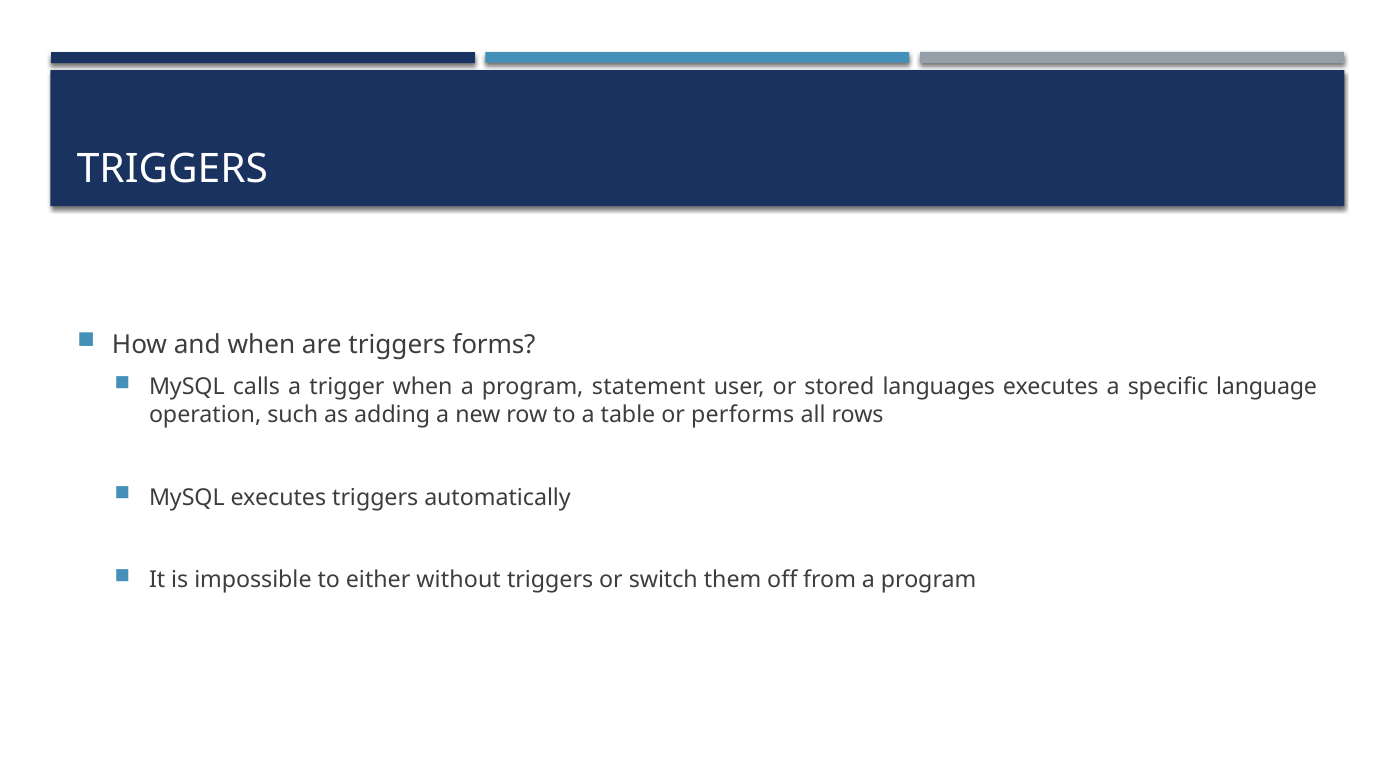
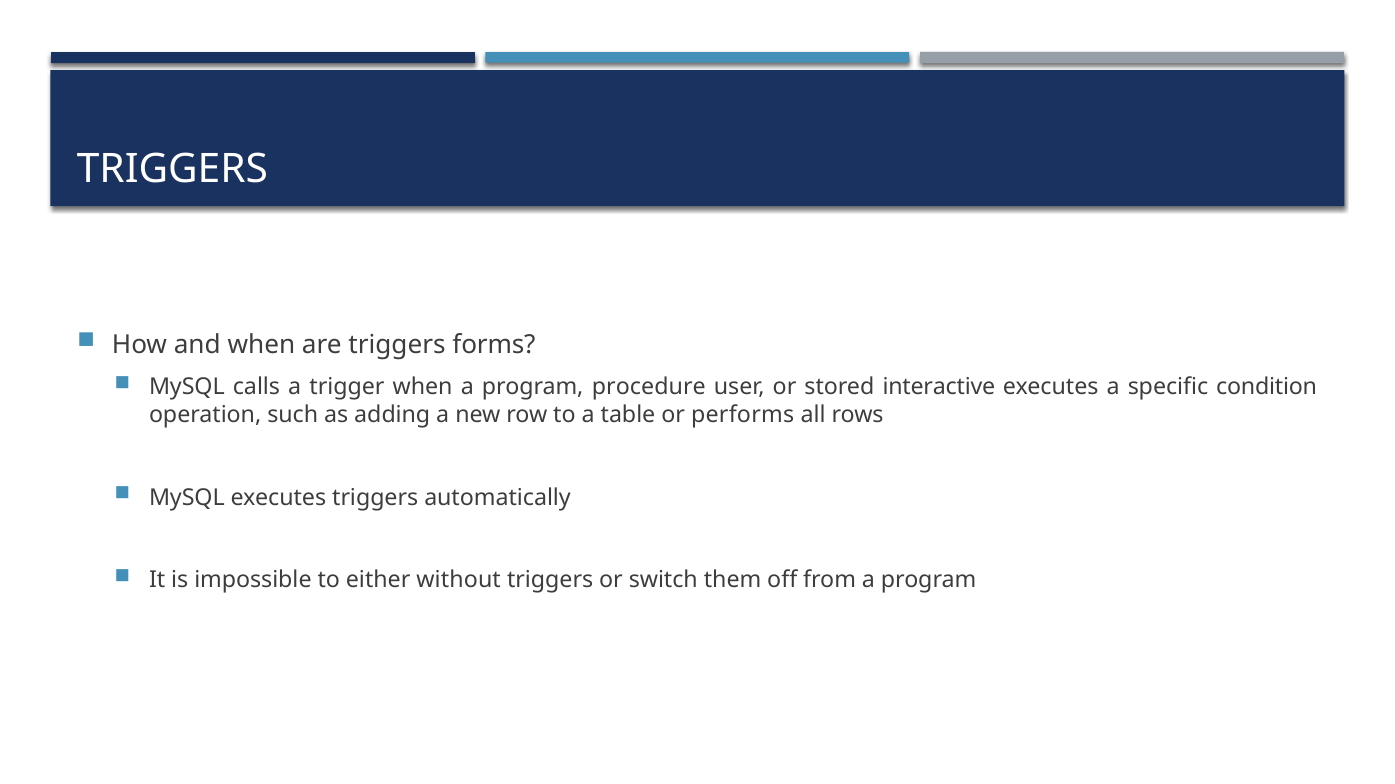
statement: statement -> procedure
languages: languages -> interactive
language: language -> condition
